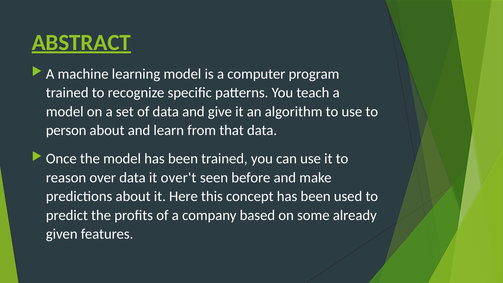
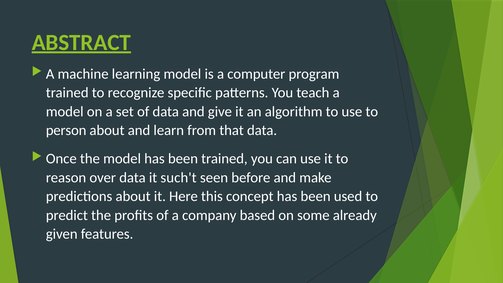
over't: over't -> such't
